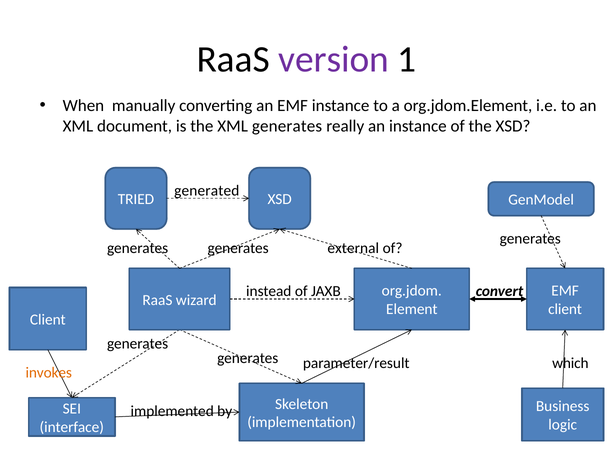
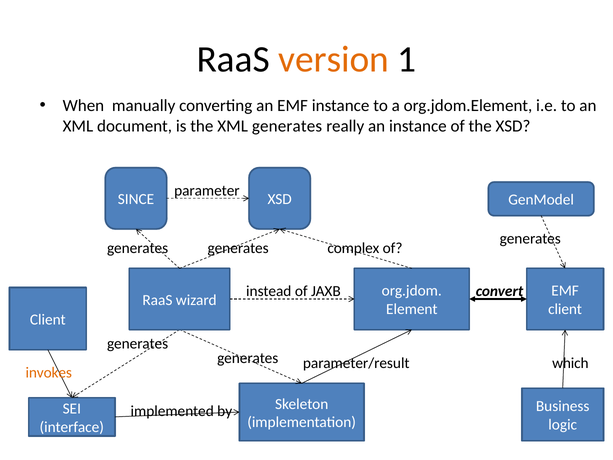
version colour: purple -> orange
generated: generated -> parameter
TRIED: TRIED -> SINCE
external: external -> complex
